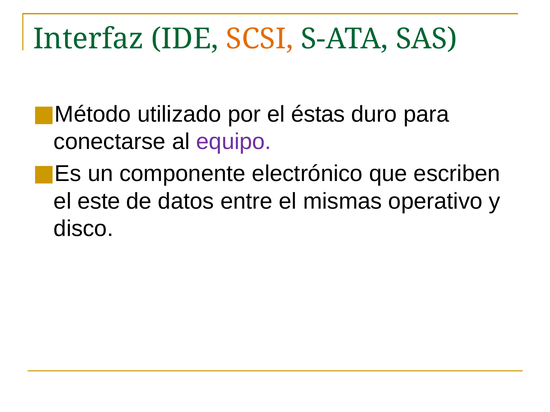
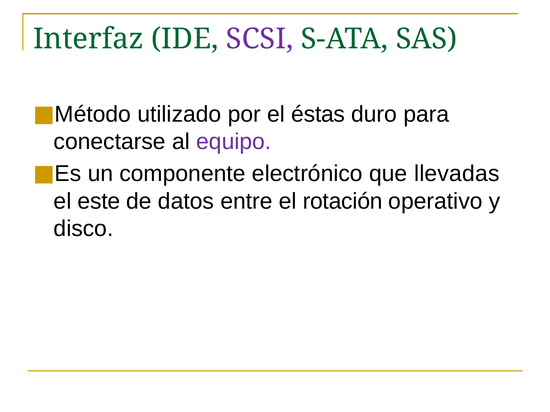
SCSI colour: orange -> purple
escriben: escriben -> llevadas
mismas: mismas -> rotación
